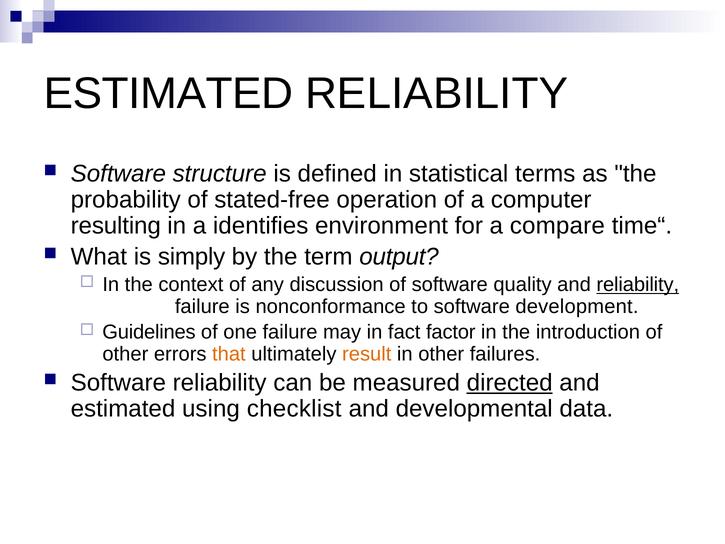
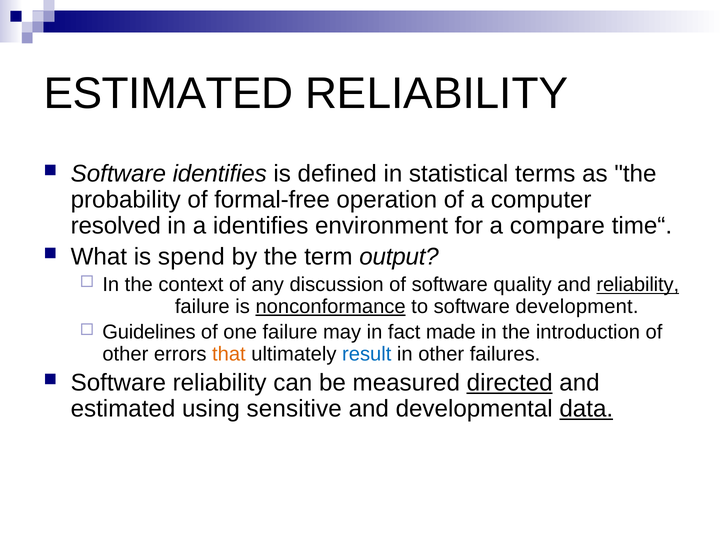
Software structure: structure -> identifies
stated-free: stated-free -> formal-free
resulting: resulting -> resolved
simply: simply -> spend
nonconformance underline: none -> present
factor: factor -> made
result colour: orange -> blue
checklist: checklist -> sensitive
data underline: none -> present
